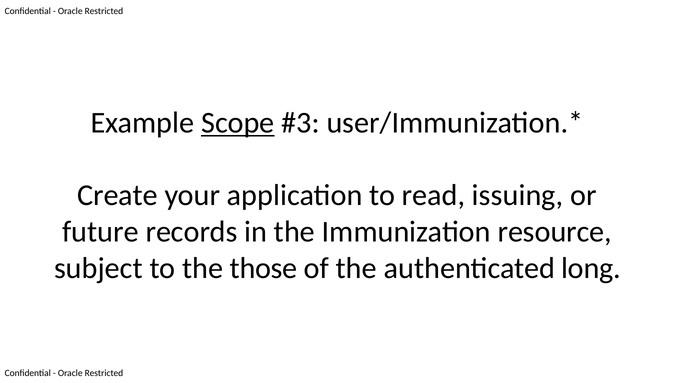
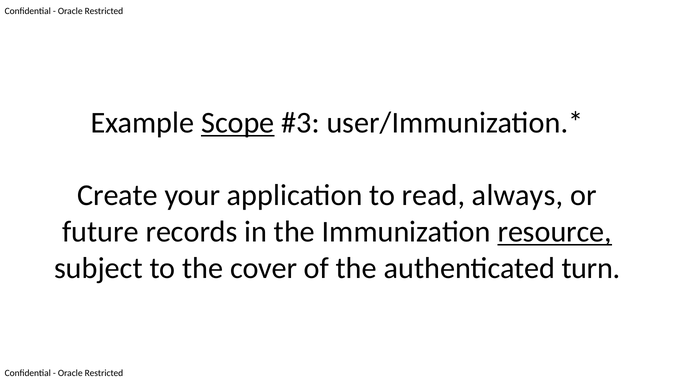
issuing: issuing -> always
resource underline: none -> present
those: those -> cover
long: long -> turn
